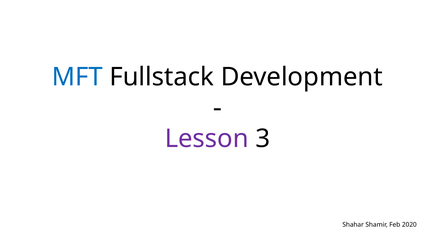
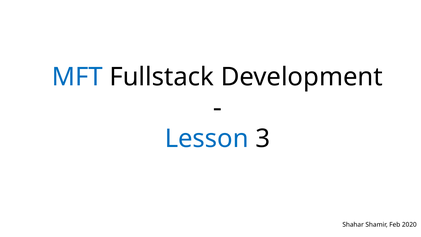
Lesson colour: purple -> blue
